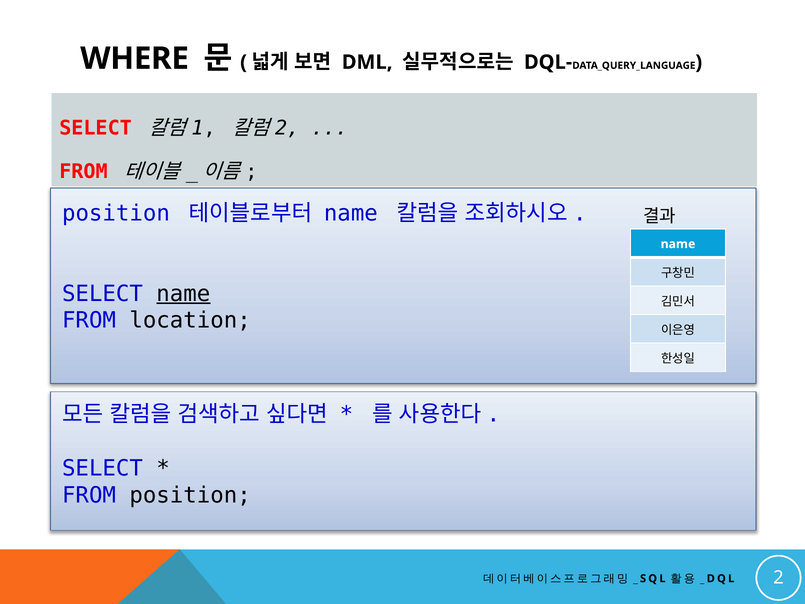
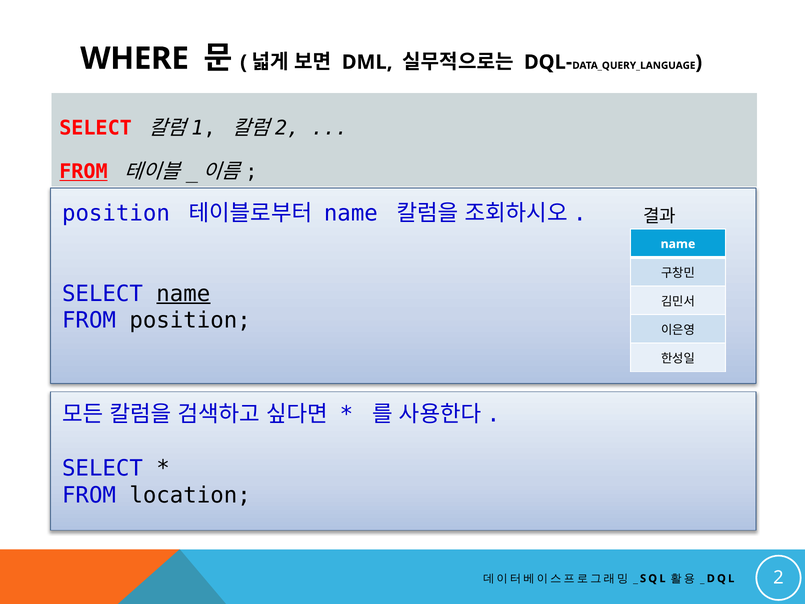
FROM at (83, 172) underline: none -> present
FROM location: location -> position
FROM position: position -> location
